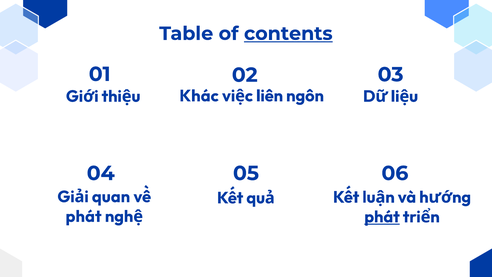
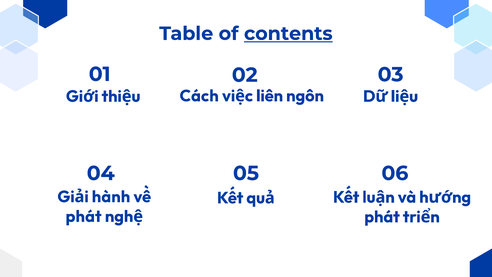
Khác: Khác -> Cách
quan: quan -> hành
phát at (382, 217) underline: present -> none
